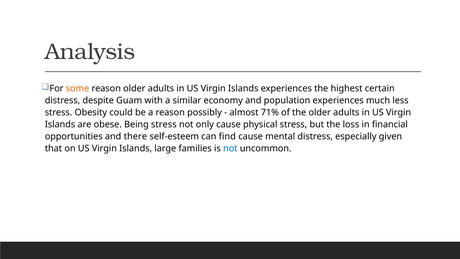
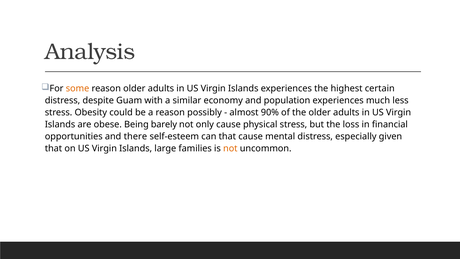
71%: 71% -> 90%
Being stress: stress -> barely
can find: find -> that
not at (230, 148) colour: blue -> orange
